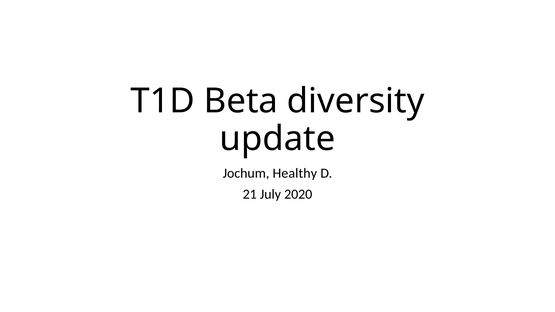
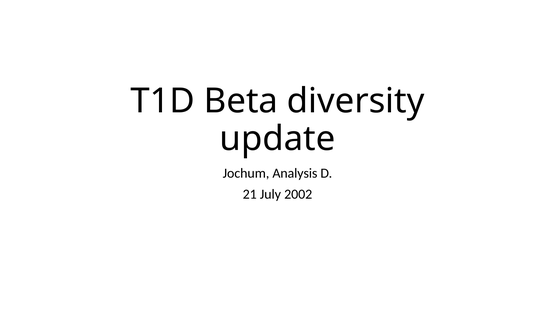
Healthy: Healthy -> Analysis
2020: 2020 -> 2002
